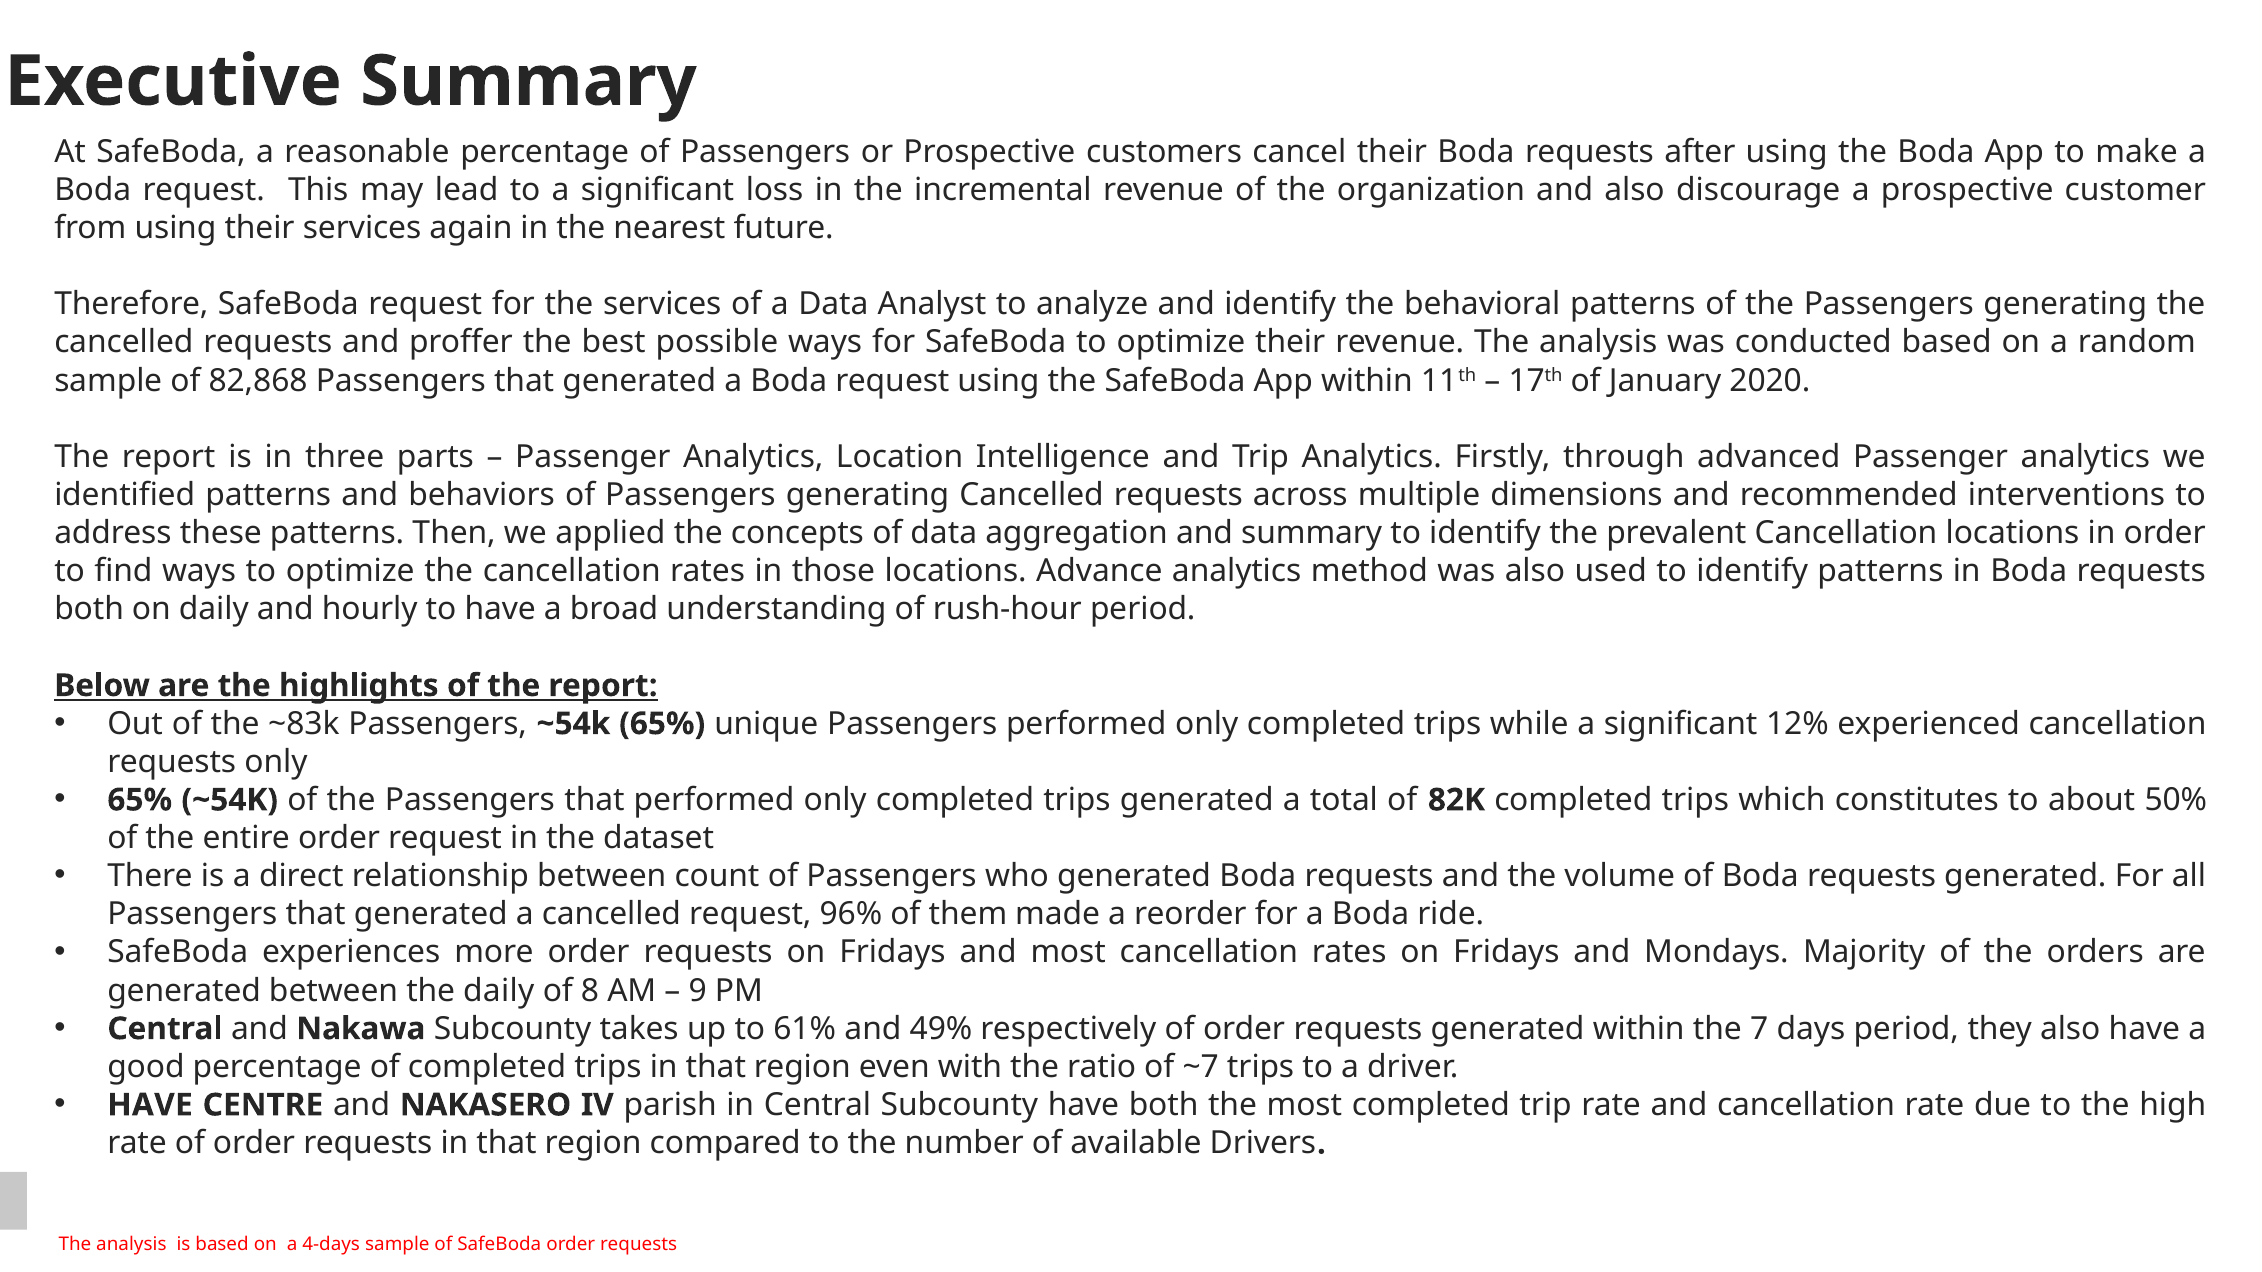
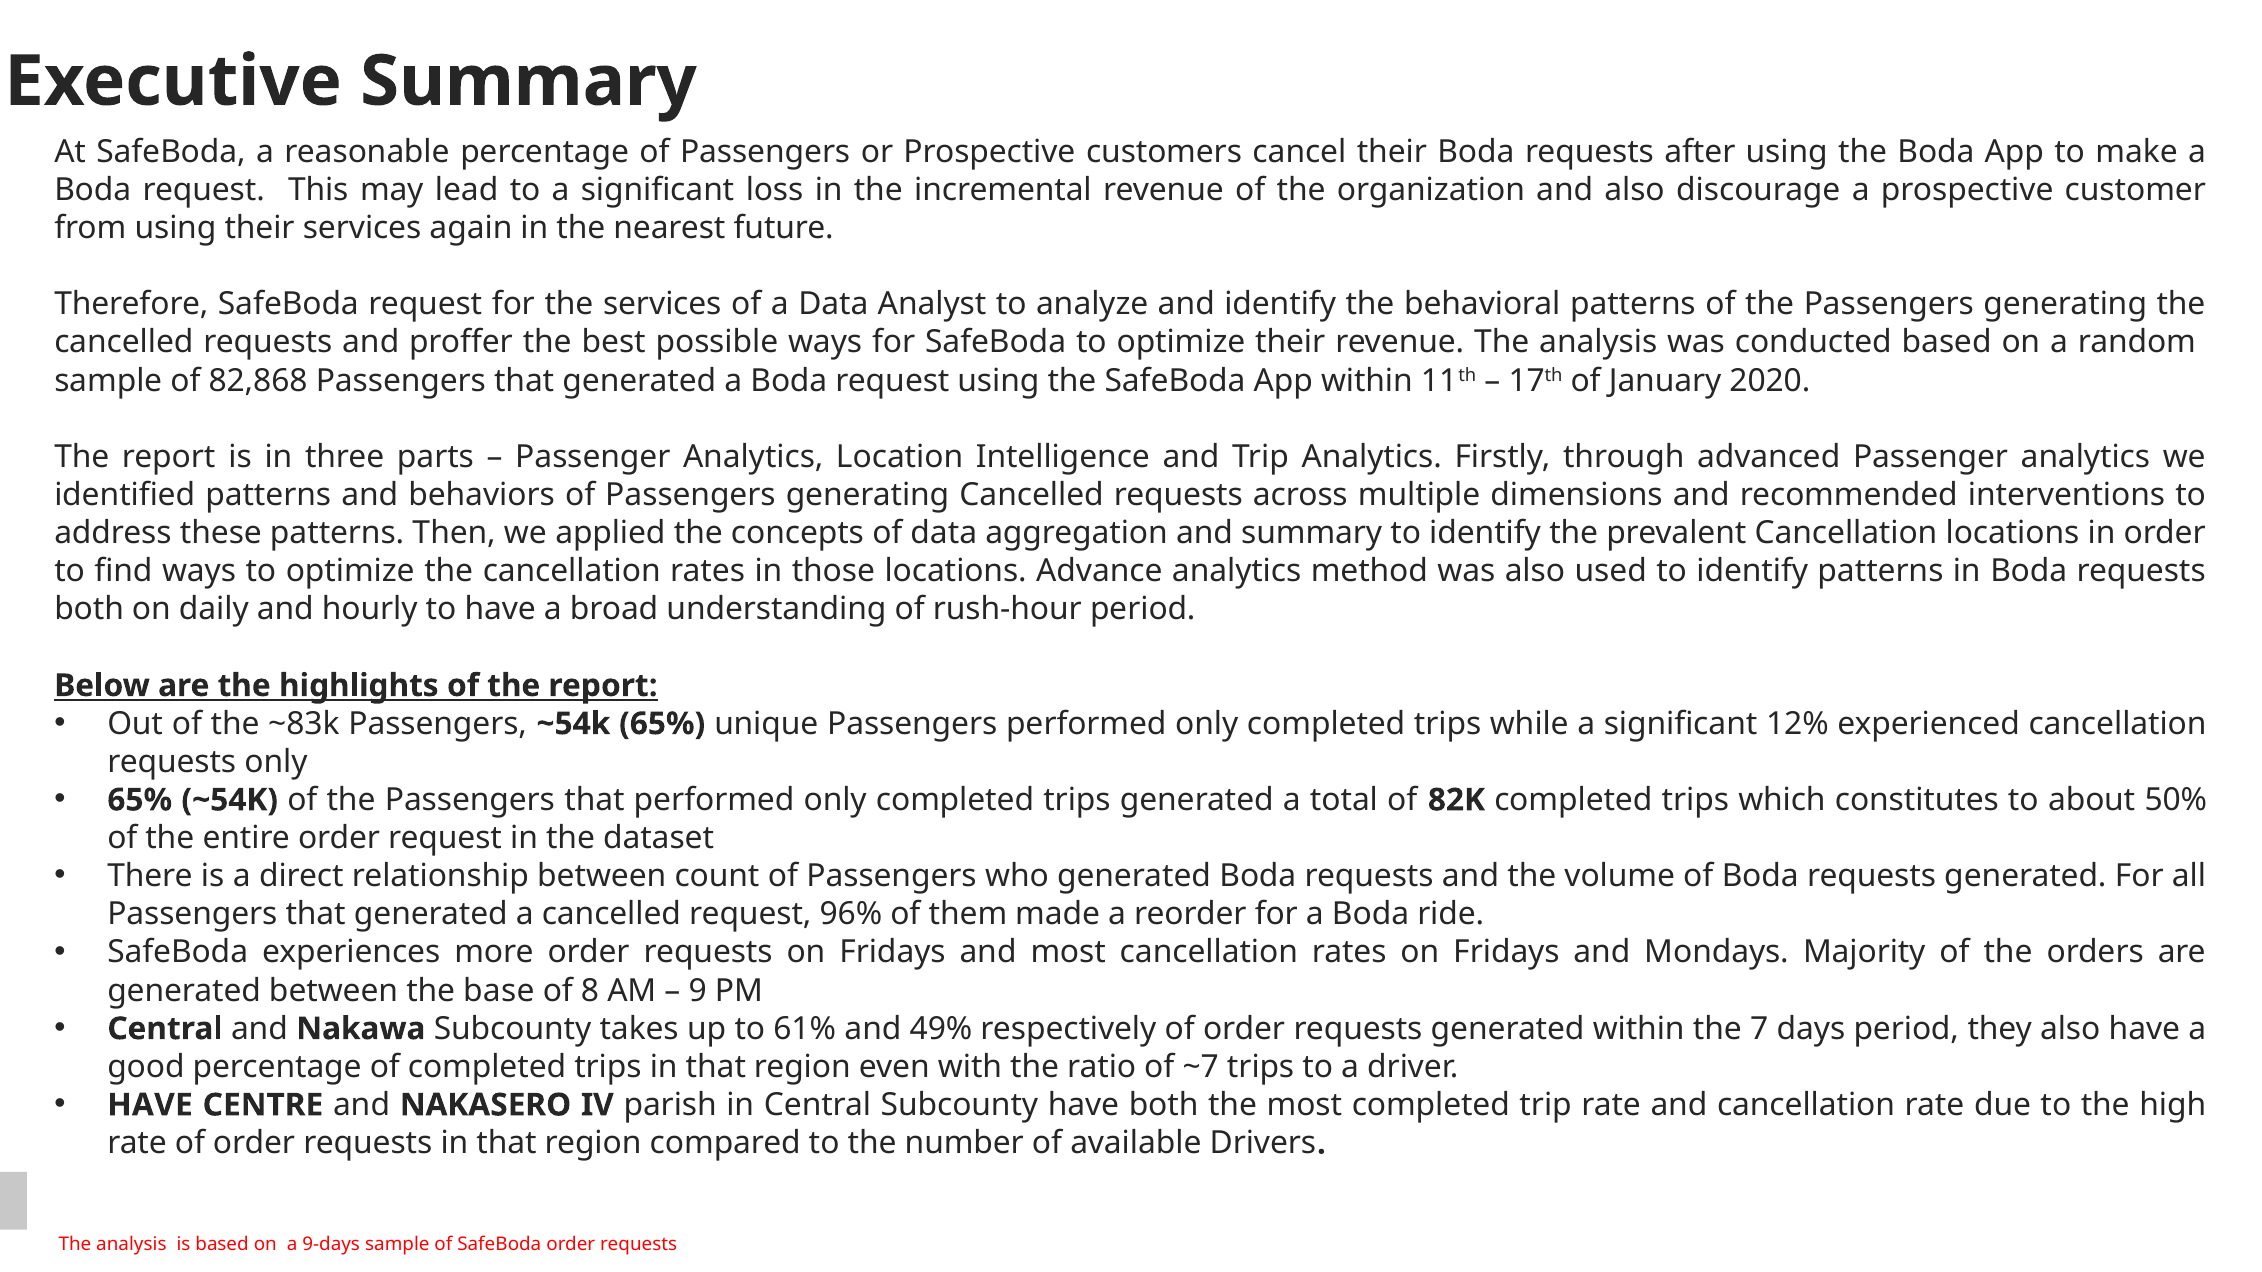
the daily: daily -> base
4-days: 4-days -> 9-days
